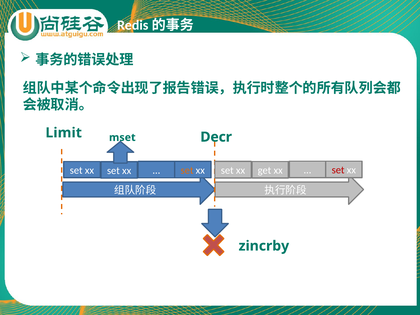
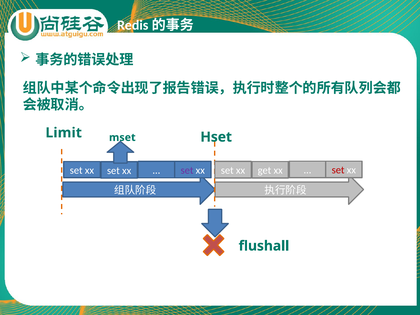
Decr: Decr -> Hset
set at (187, 170) colour: orange -> purple
zincrby: zincrby -> flushall
